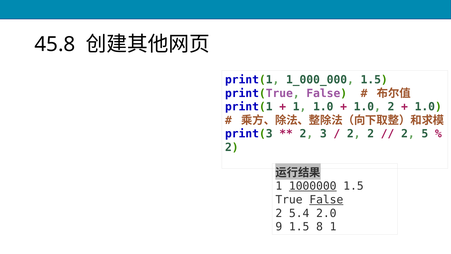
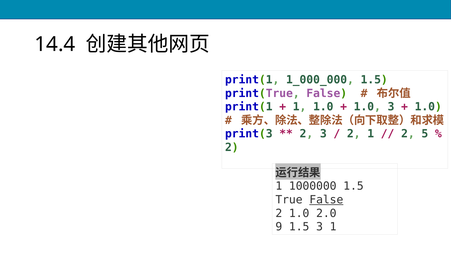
45.8: 45.8 -> 14.4
1.0 2: 2 -> 3
2 2: 2 -> 1
1000000 underline: present -> none
2 5.4: 5.4 -> 1.0
1.5 8: 8 -> 3
